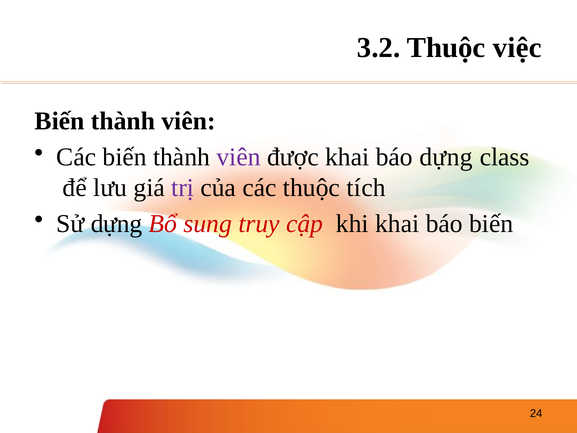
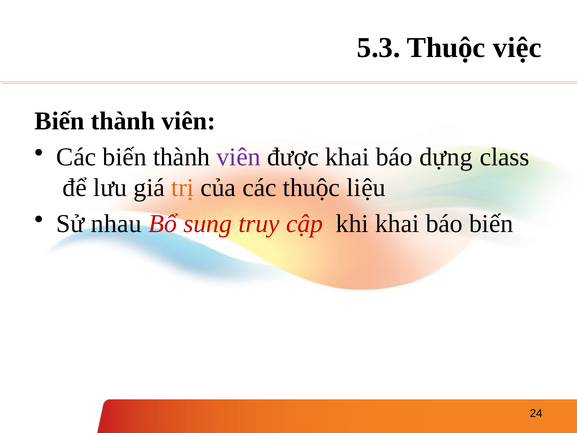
3.2: 3.2 -> 5.3
trị colour: purple -> orange
tích: tích -> liệu
Sử dựng: dựng -> nhau
